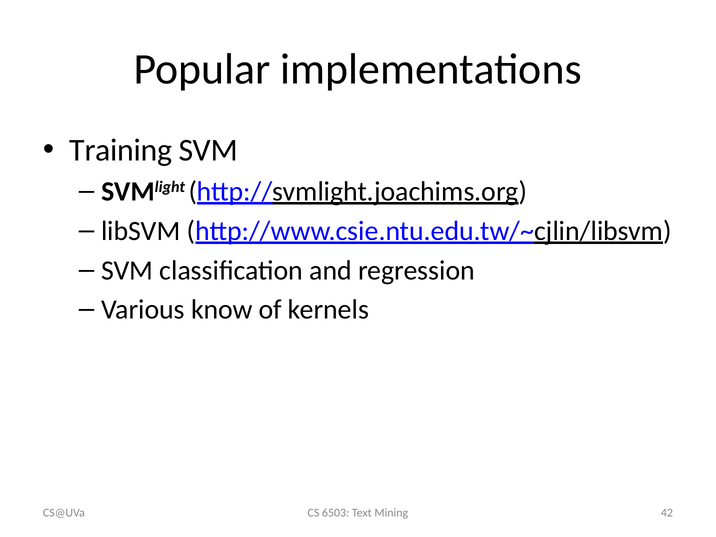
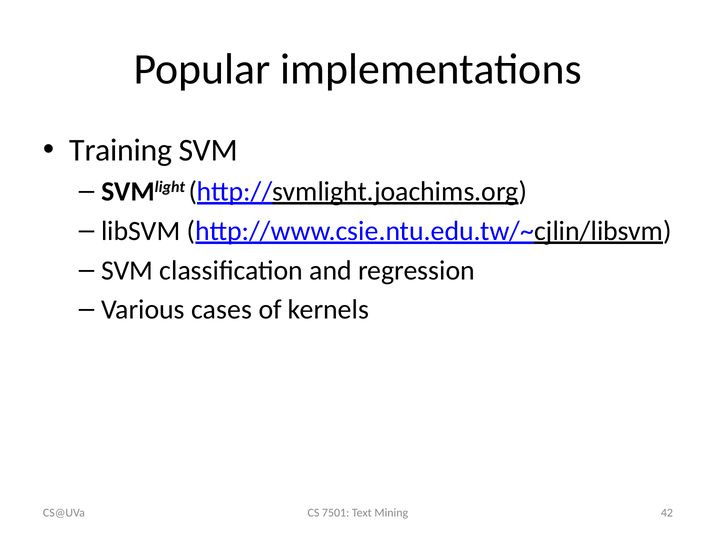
know: know -> cases
6503: 6503 -> 7501
